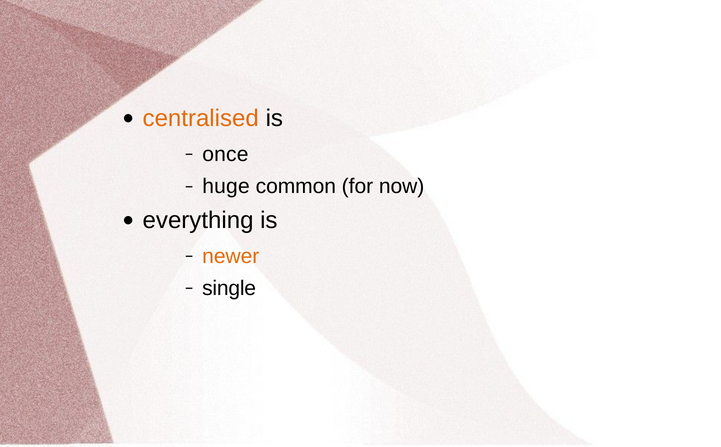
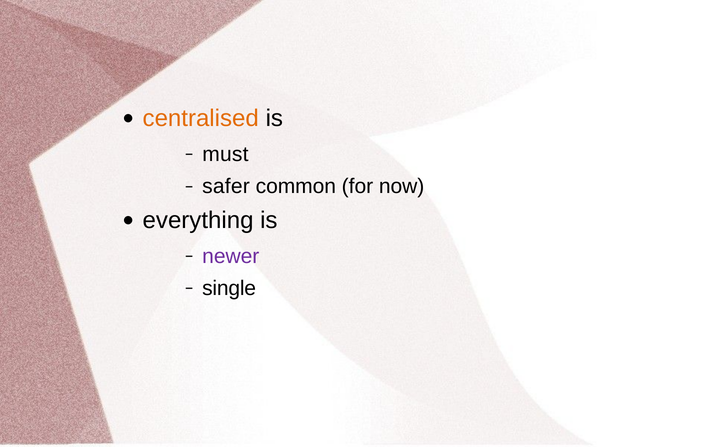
once: once -> must
huge: huge -> safer
newer colour: orange -> purple
